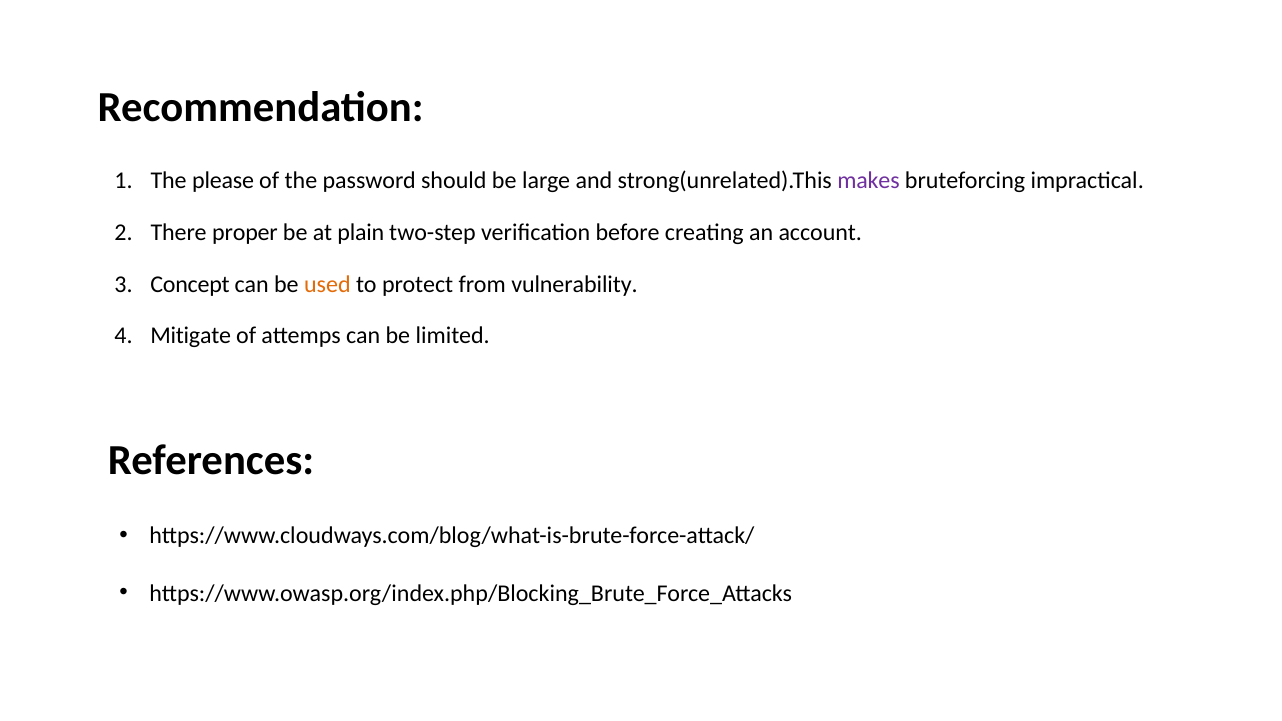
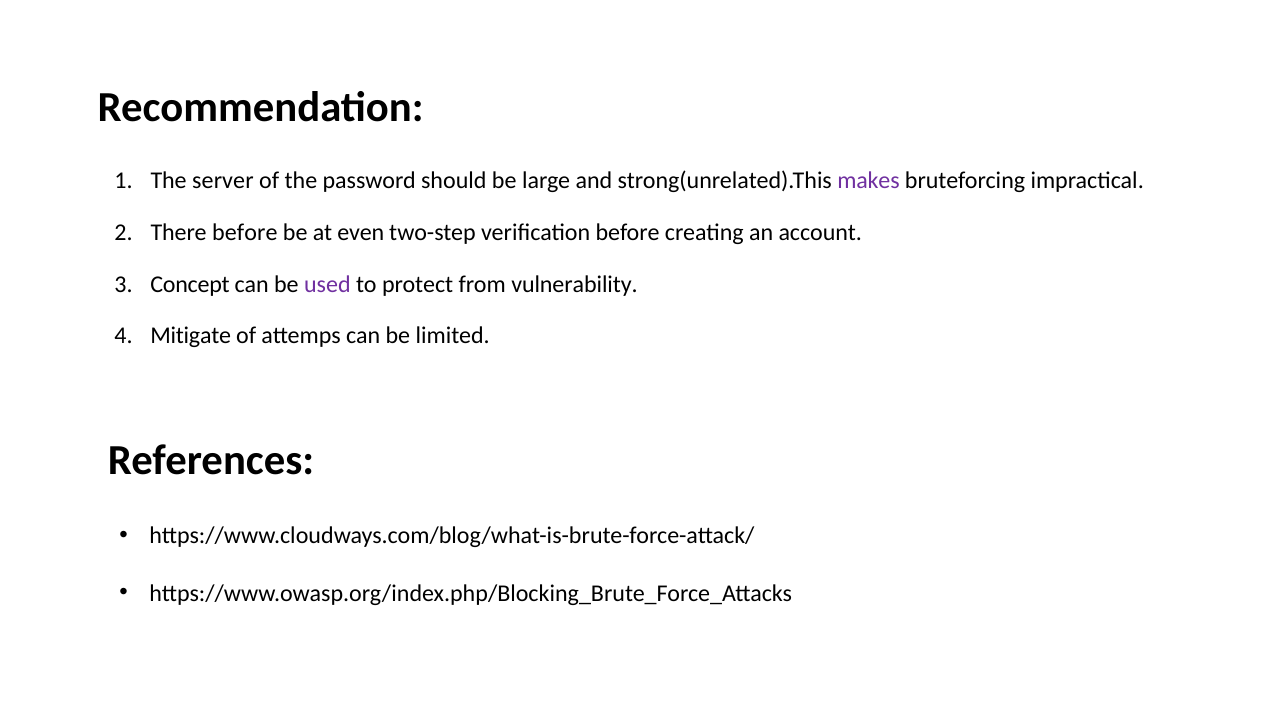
please: please -> server
There proper: proper -> before
plain: plain -> even
used colour: orange -> purple
